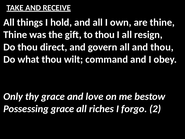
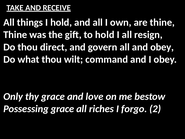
to thou: thou -> hold
and thou: thou -> obey
